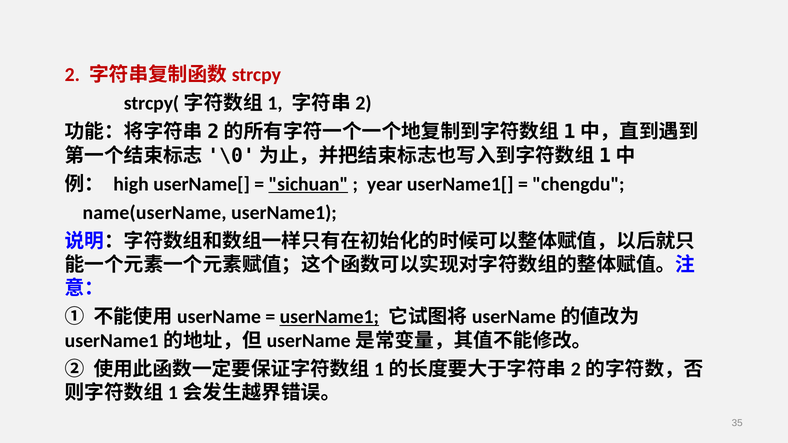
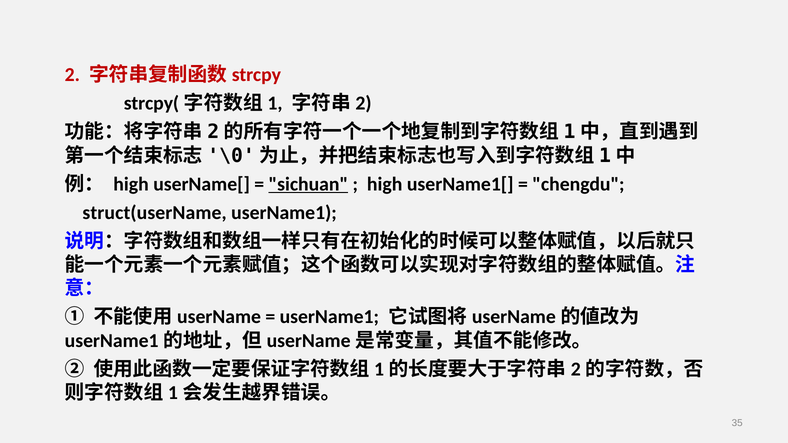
year at (385, 184): year -> high
name(userName: name(userName -> struct(userName
userName1 at (329, 317) underline: present -> none
